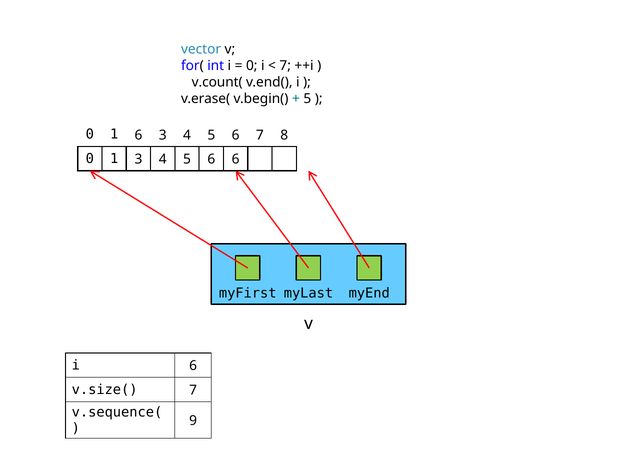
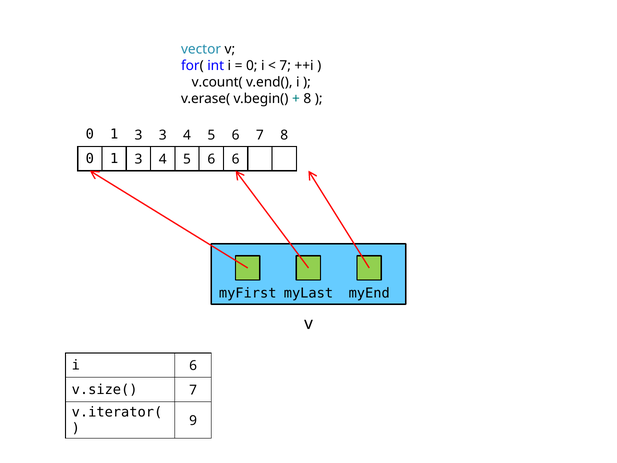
5 at (307, 99): 5 -> 8
6 at (138, 135): 6 -> 3
v.sequence(: v.sequence( -> v.iterator(
